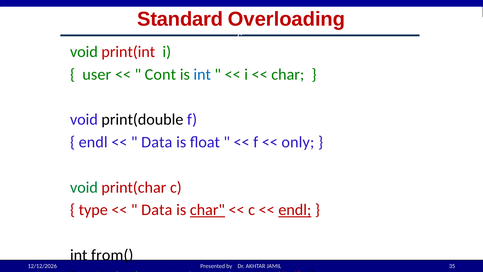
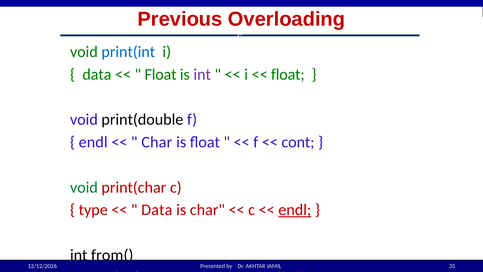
Standard: Standard -> Previous
print(int colour: red -> blue
user at (97, 74): user -> data
Cont at (160, 74): Cont -> Float
int at (202, 74) colour: blue -> purple
char at (288, 74): char -> float
Data at (157, 142): Data -> Char
only: only -> cont
char at (207, 210) underline: present -> none
